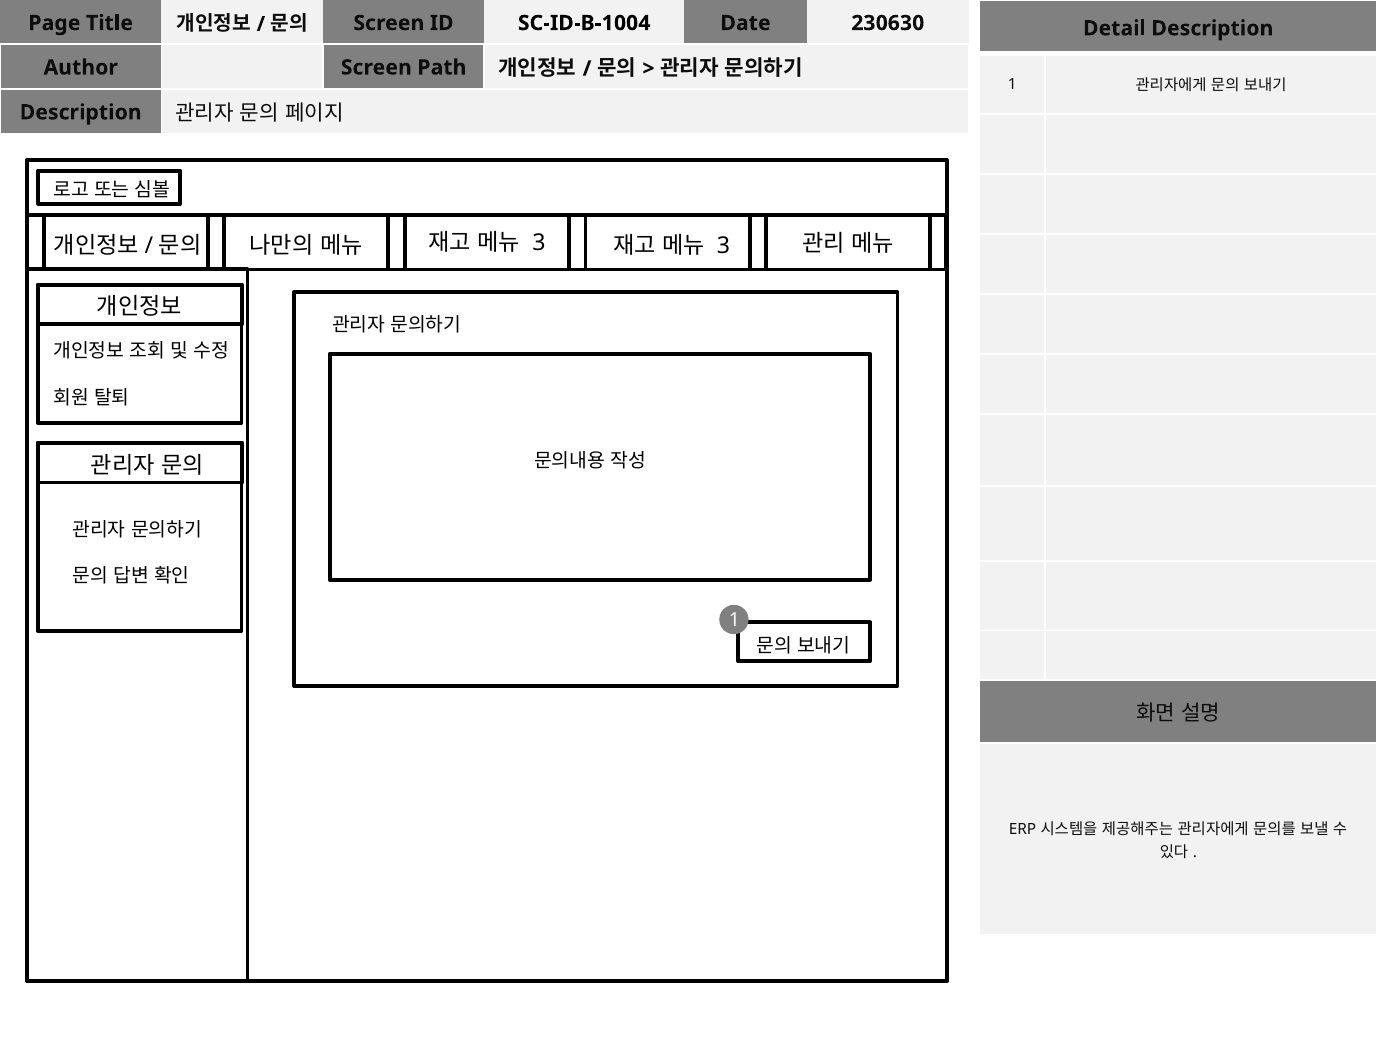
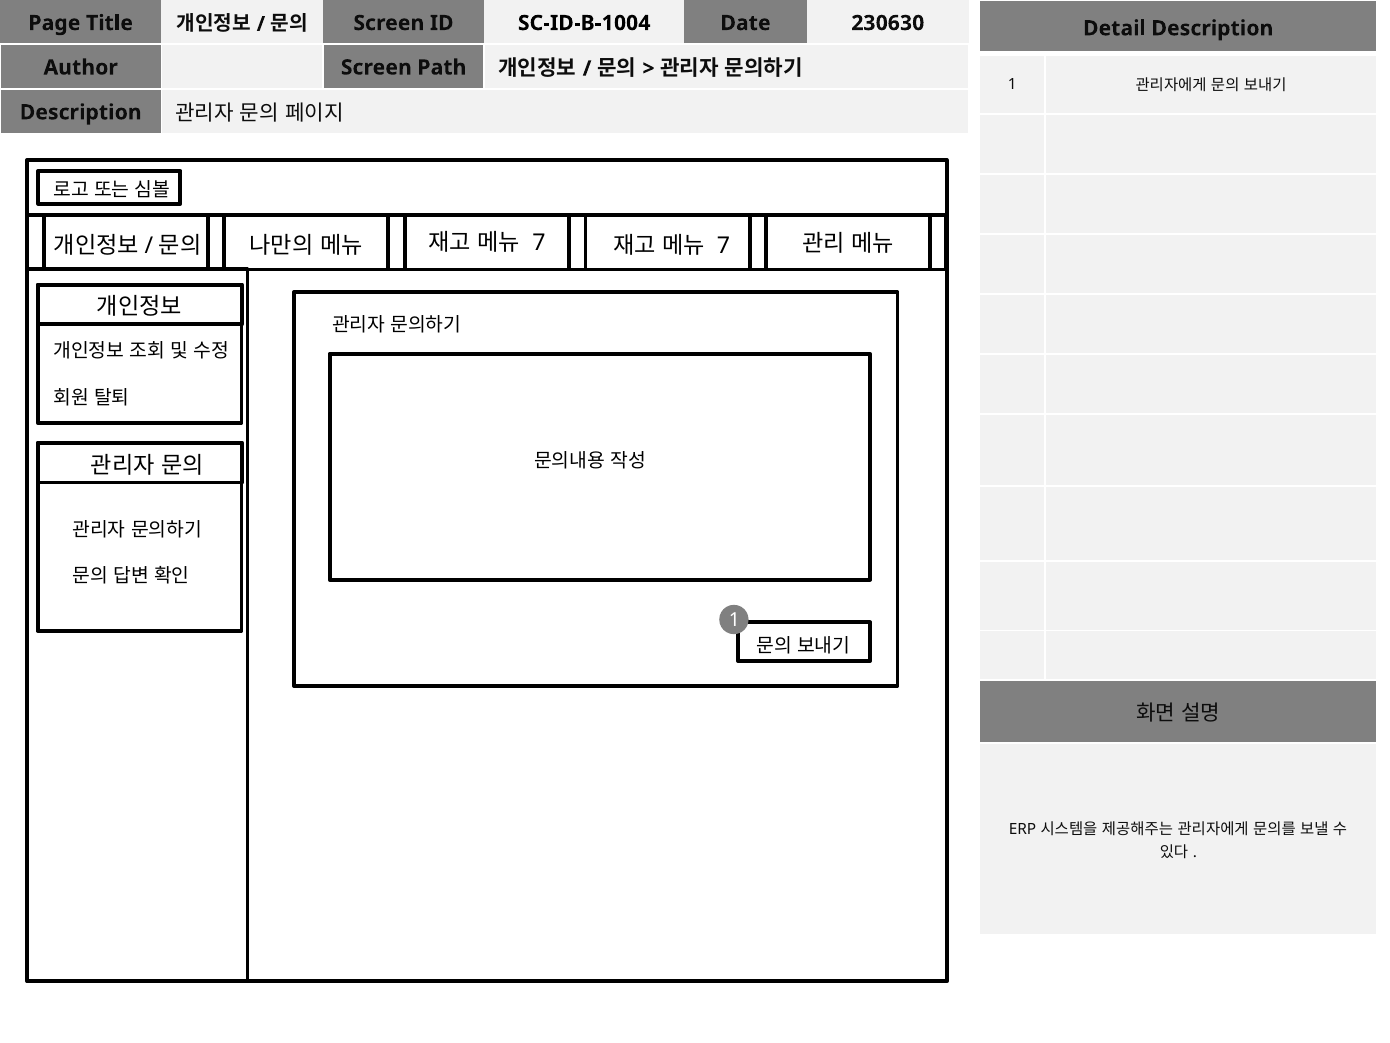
3 at (539, 243): 3 -> 7
3 at (724, 246): 3 -> 7
